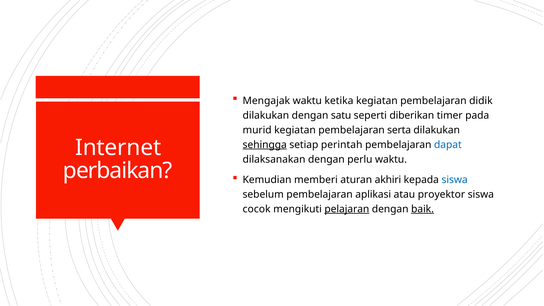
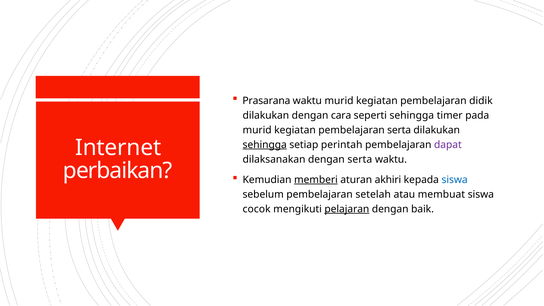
Mengajak: Mengajak -> Prasarana
waktu ketika: ketika -> murid
satu: satu -> cara
seperti diberikan: diberikan -> sehingga
dapat colour: blue -> purple
dengan perlu: perlu -> serta
memberi underline: none -> present
aplikasi: aplikasi -> setelah
proyektor: proyektor -> membuat
baik underline: present -> none
